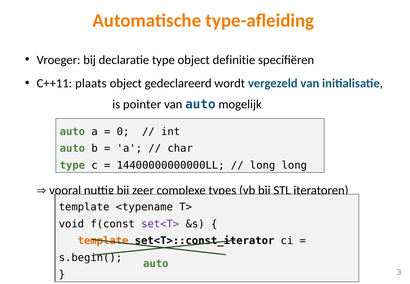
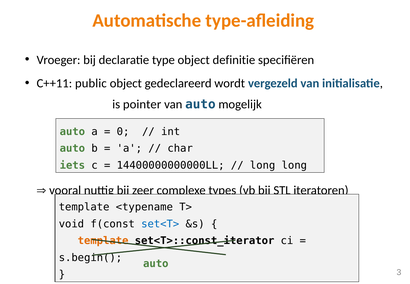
plaats: plaats -> public
type at (72, 165): type -> iets
set<T> colour: purple -> blue
